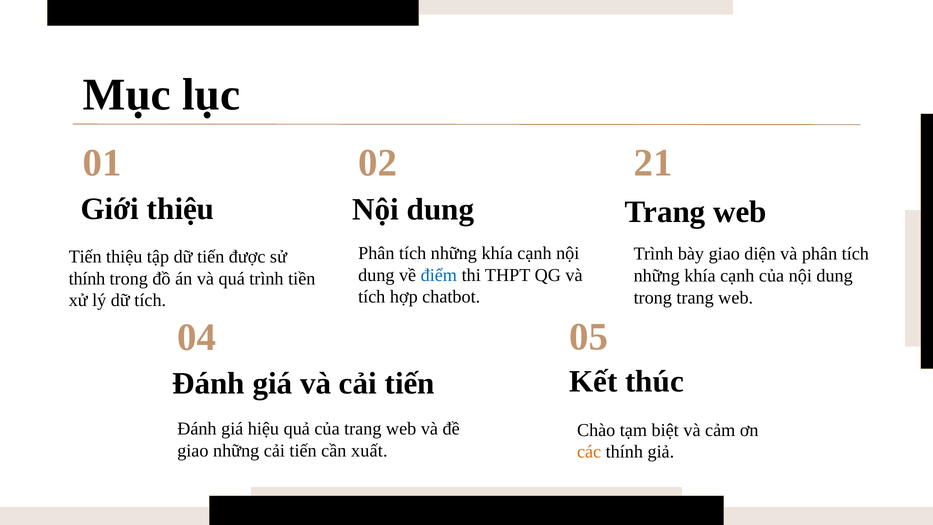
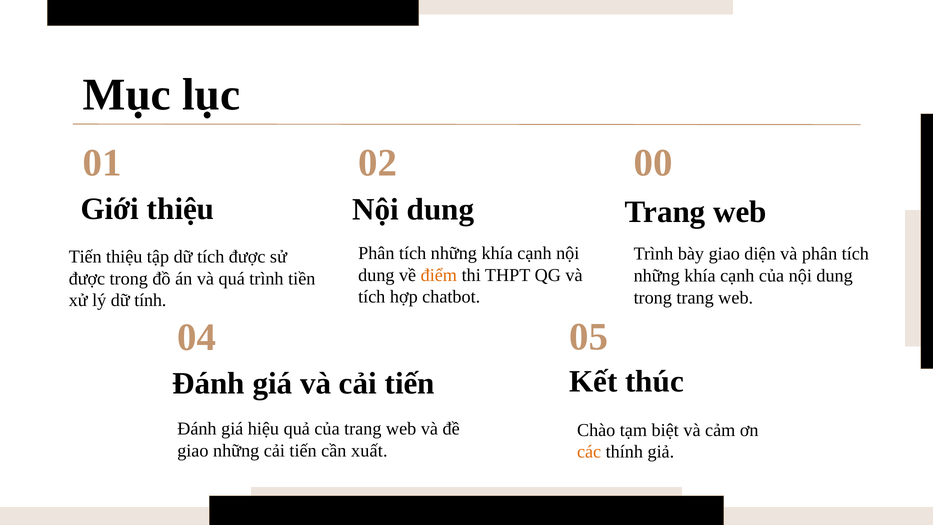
21: 21 -> 00
dữ tiến: tiến -> tích
điểm colour: blue -> orange
thính at (87, 279): thính -> được
dữ tích: tích -> tính
